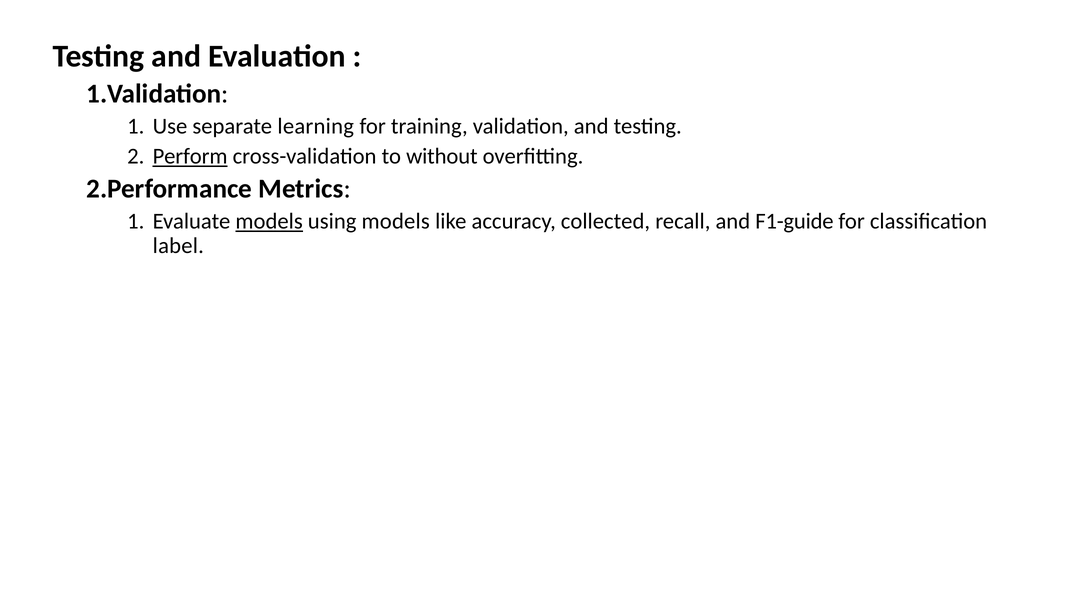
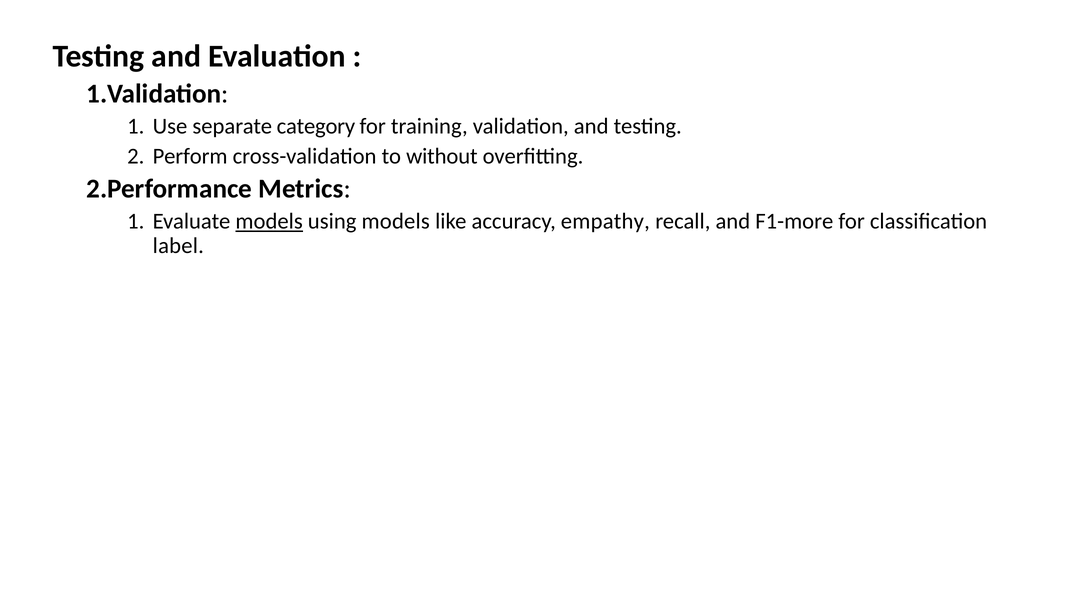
learning: learning -> category
Perform underline: present -> none
collected: collected -> empathy
F1-guide: F1-guide -> F1-more
